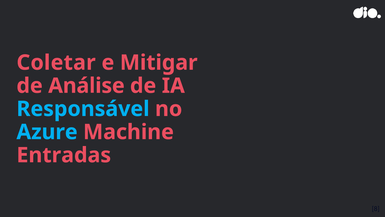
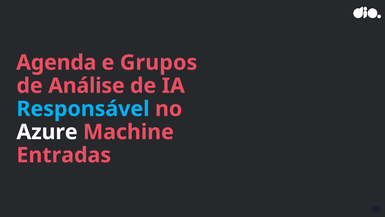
Coletar: Coletar -> Agenda
Mitigar: Mitigar -> Grupos
Azure colour: light blue -> white
